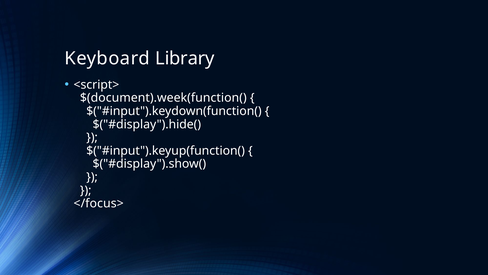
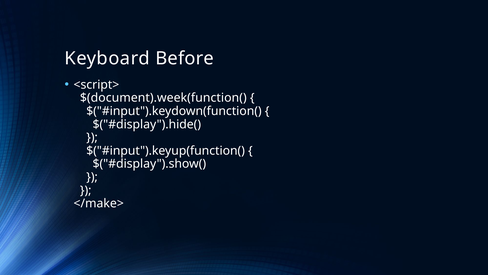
Library: Library -> Before
</focus>: </focus> -> </make>
